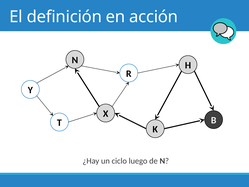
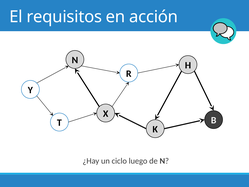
definición: definición -> requisitos
